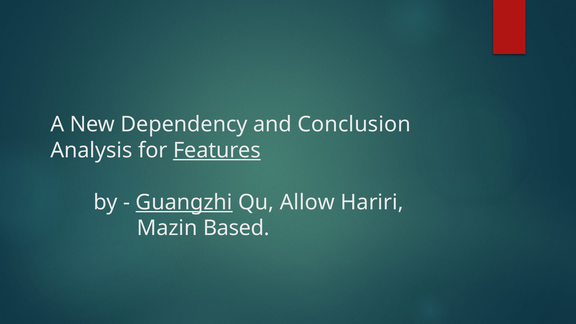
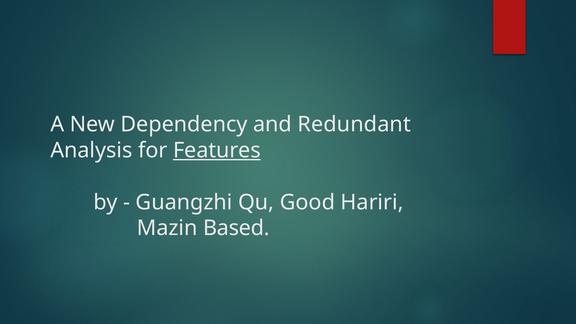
Conclusion: Conclusion -> Redundant
Guangzhi underline: present -> none
Allow: Allow -> Good
